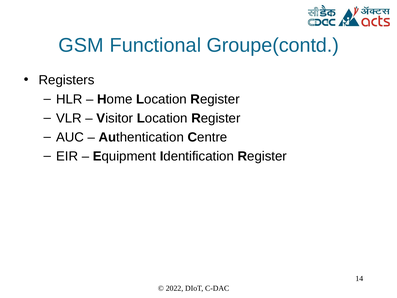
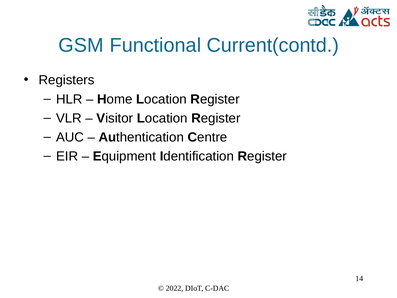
Groupe(contd: Groupe(contd -> Current(contd
